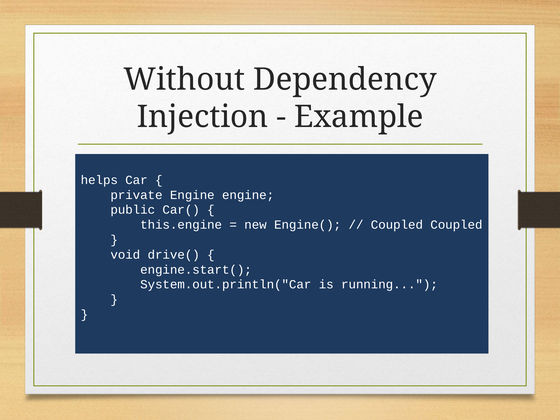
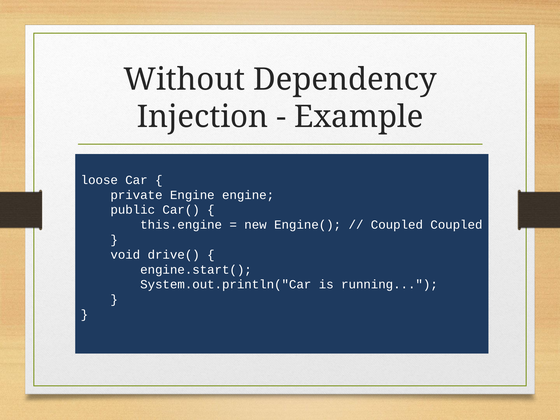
helps: helps -> loose
